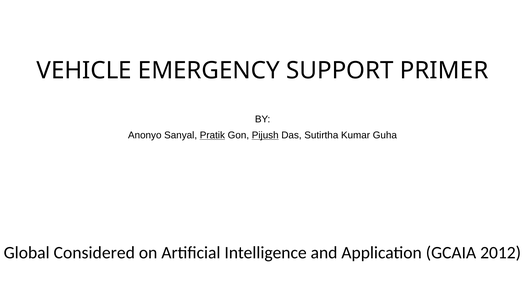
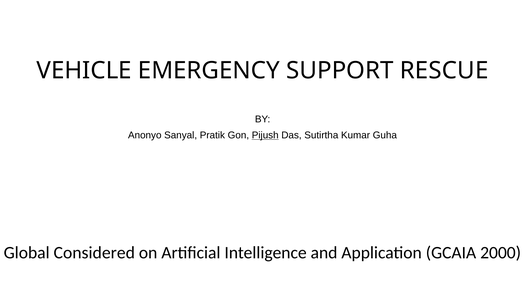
PRIMER: PRIMER -> RESCUE
Pratik underline: present -> none
2012: 2012 -> 2000
